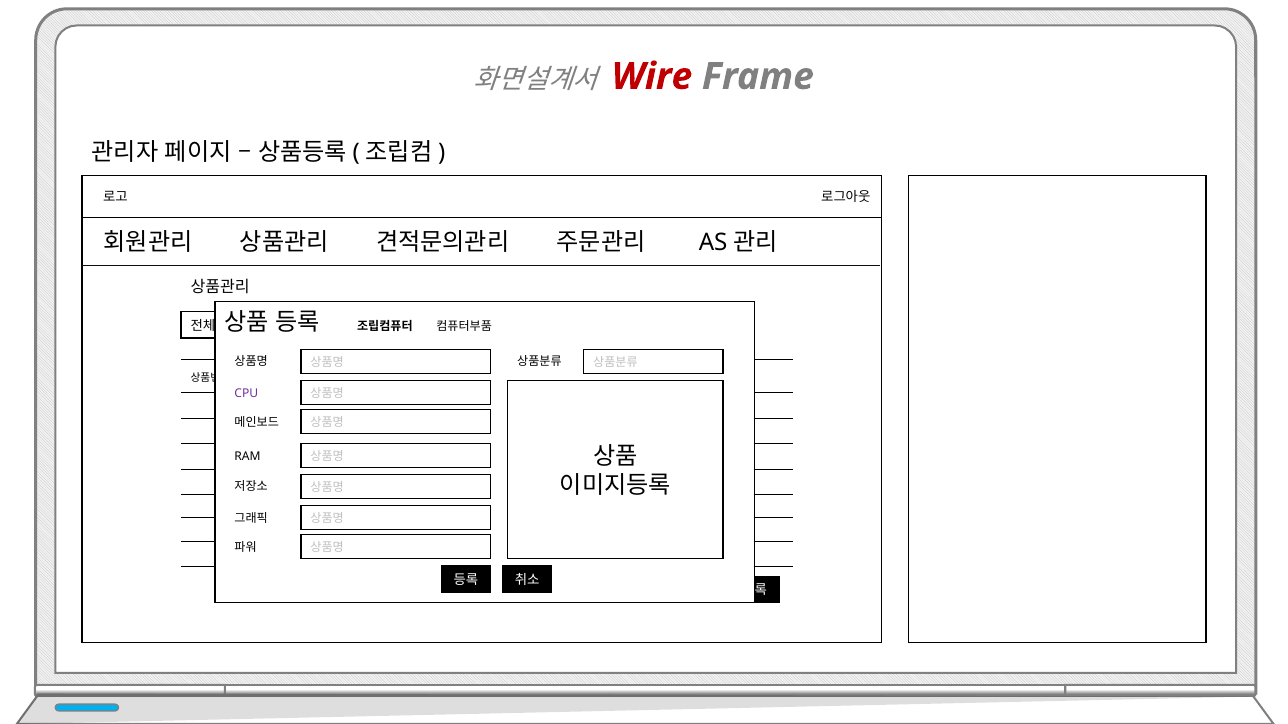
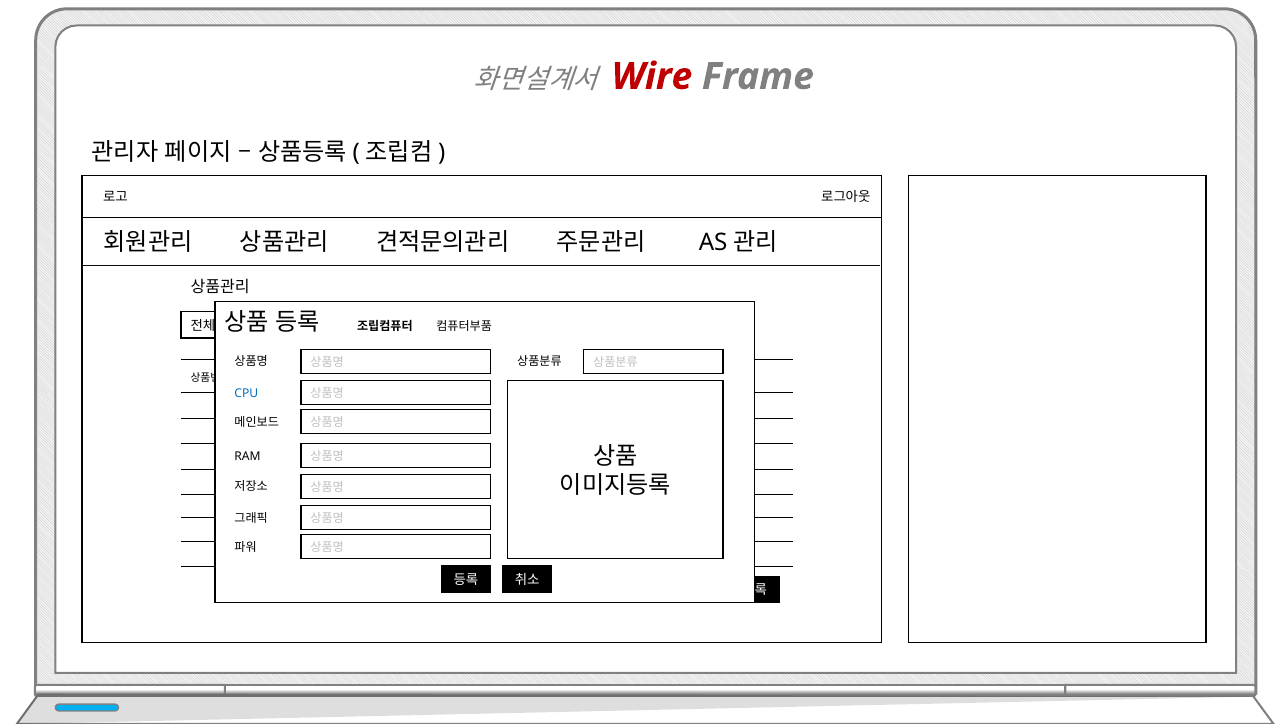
CPU colour: purple -> blue
